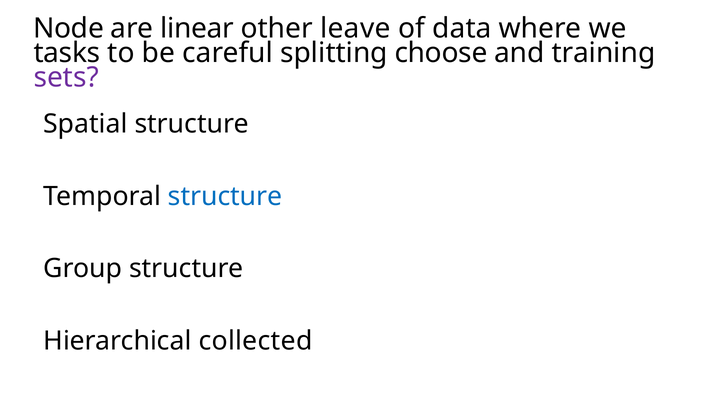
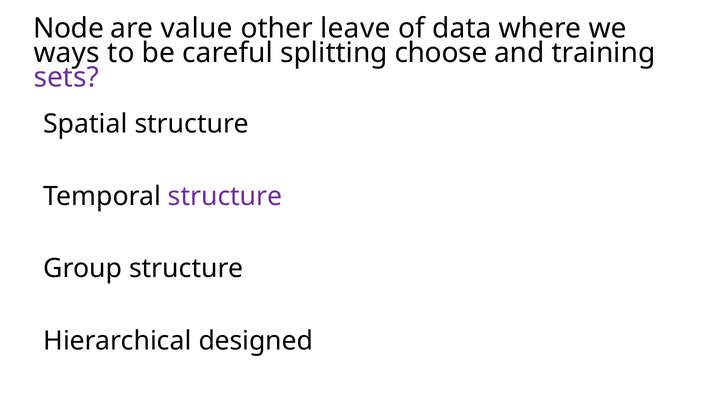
linear: linear -> value
tasks: tasks -> ways
structure at (225, 196) colour: blue -> purple
collected: collected -> designed
